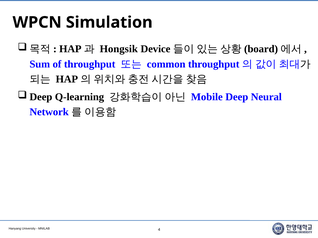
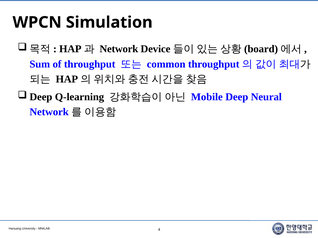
Hongsik at (119, 49): Hongsik -> Network
